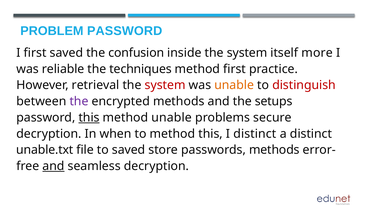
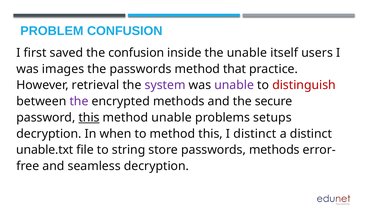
PROBLEM PASSWORD: PASSWORD -> CONFUSION
inside the system: system -> unable
more: more -> users
reliable: reliable -> images
the techniques: techniques -> passwords
method first: first -> that
system at (165, 85) colour: red -> purple
unable at (234, 85) colour: orange -> purple
setups: setups -> secure
secure: secure -> setups
to saved: saved -> string
and at (53, 166) underline: present -> none
